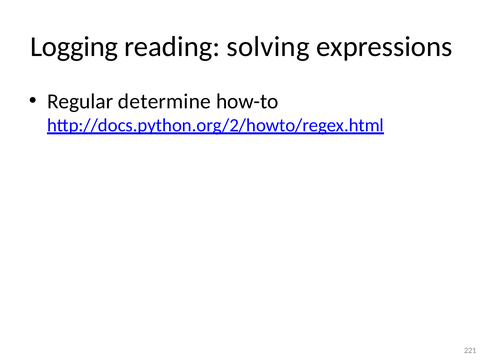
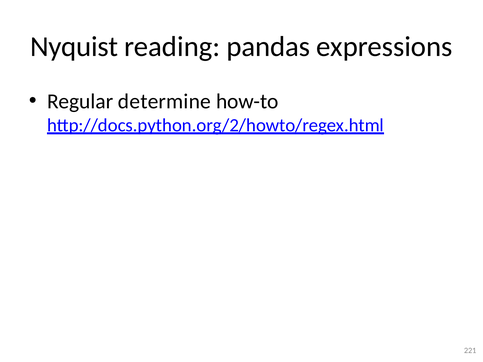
Logging: Logging -> Nyquist
solving: solving -> pandas
